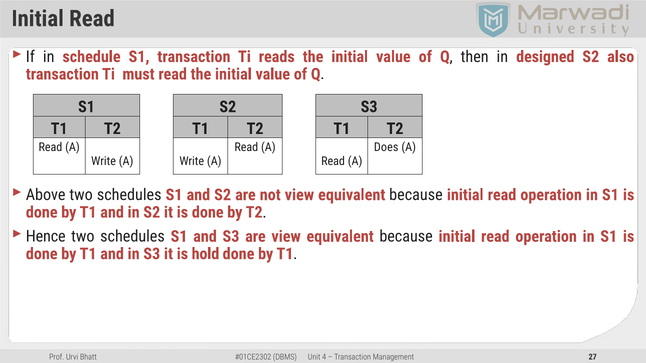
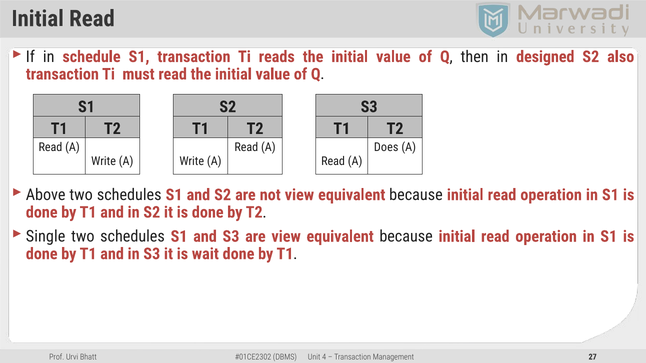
Hence: Hence -> Single
hold: hold -> wait
